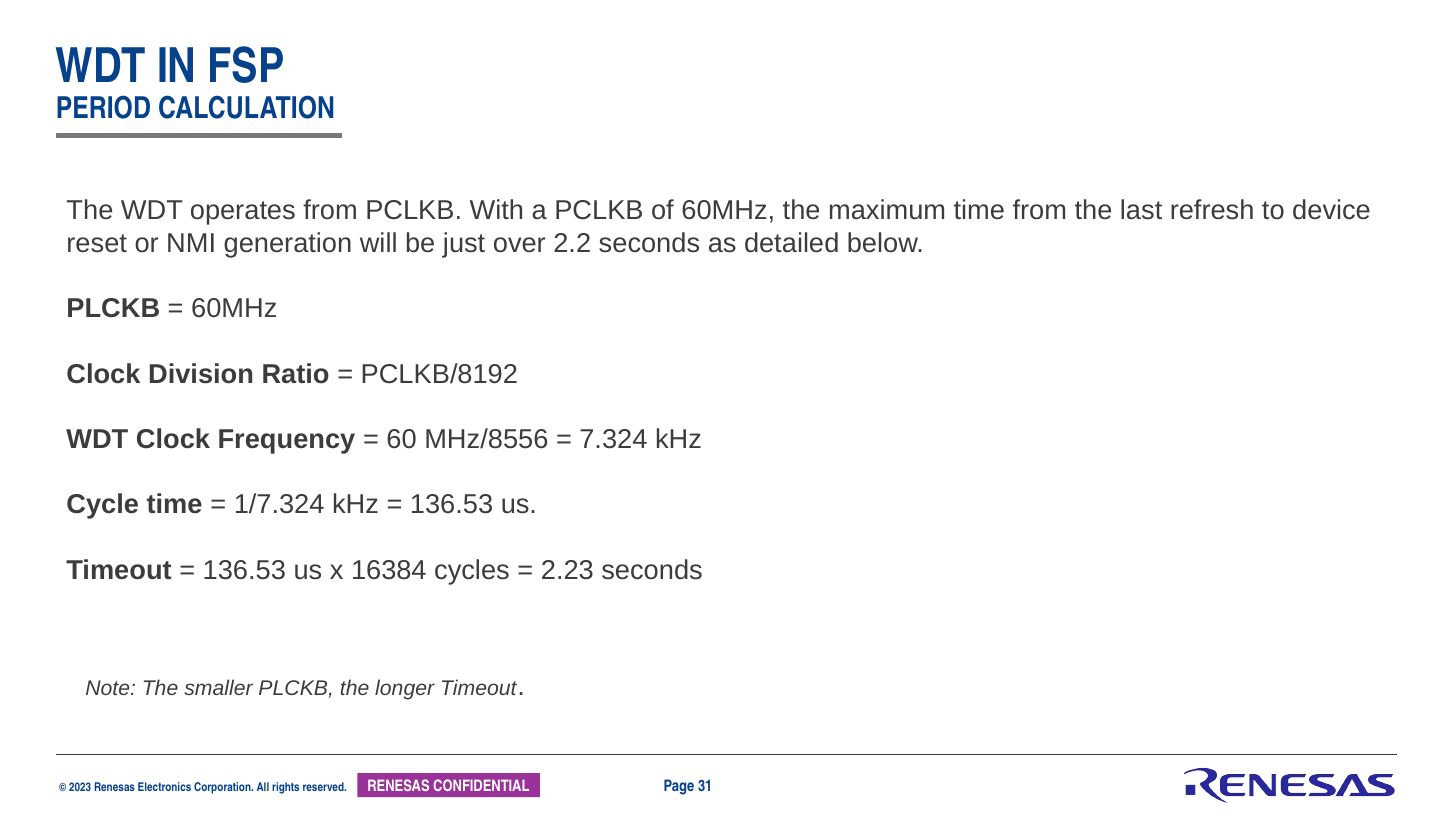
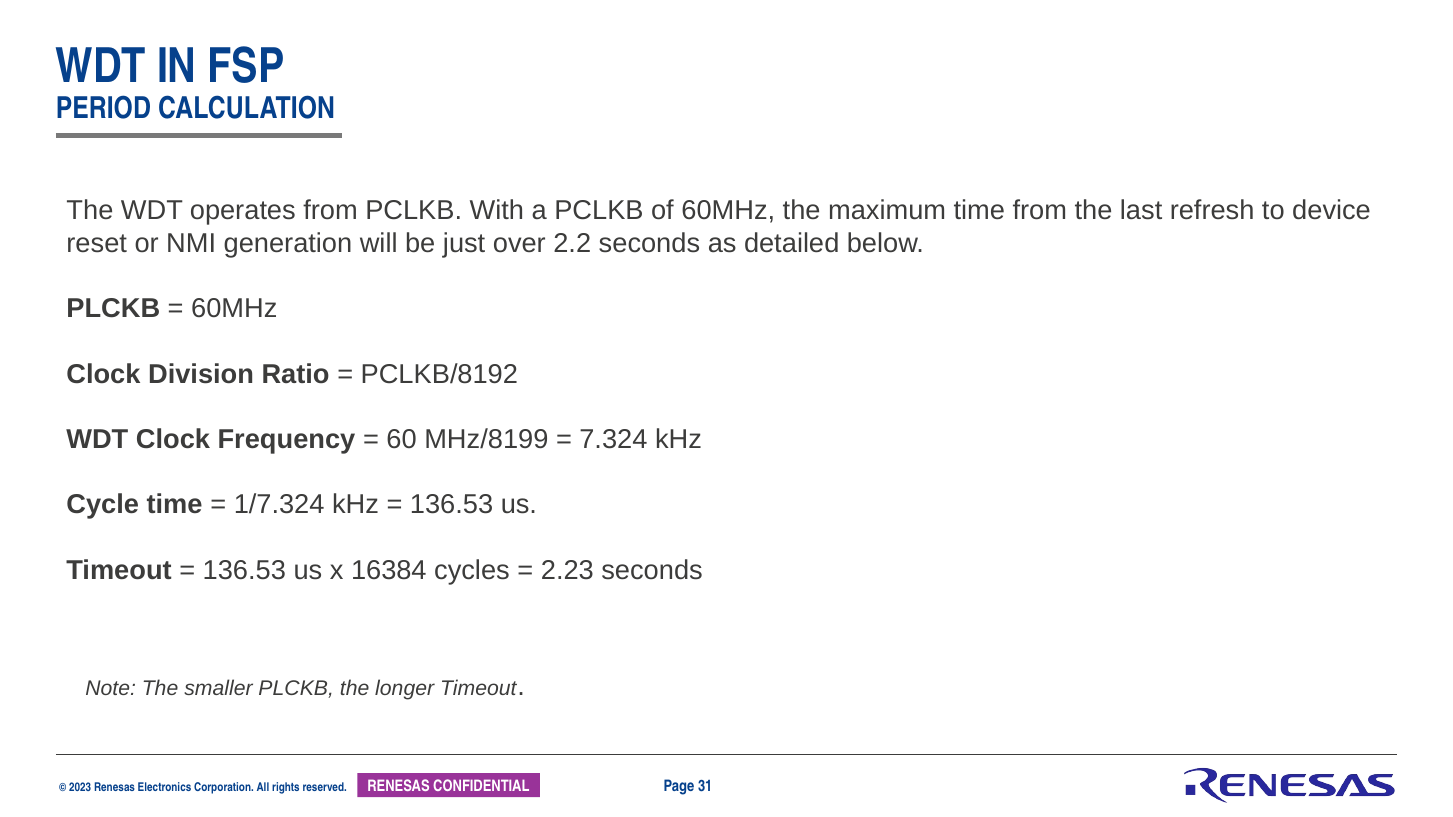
MHz/8556: MHz/8556 -> MHz/8199
